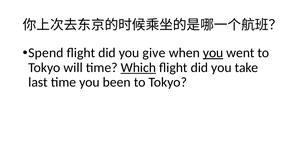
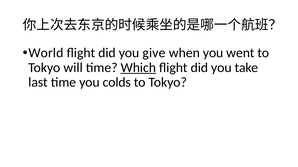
Spend: Spend -> World
you at (213, 53) underline: present -> none
been: been -> colds
